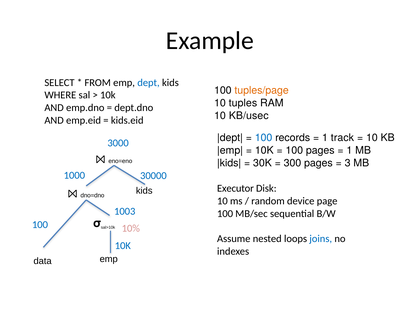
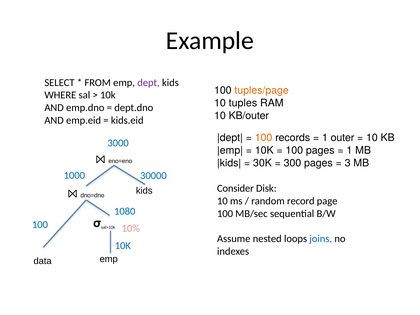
dept colour: blue -> purple
KB/usec: KB/usec -> KB/outer
100 at (264, 138) colour: blue -> orange
track: track -> outer
Executor: Executor -> Consider
device: device -> record
1003: 1003 -> 1080
